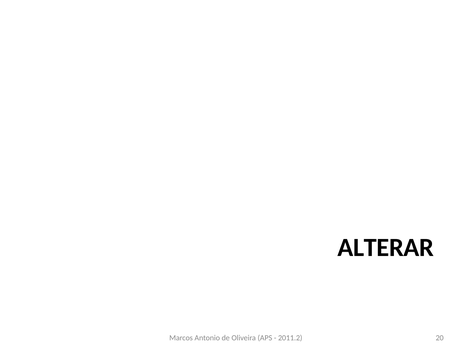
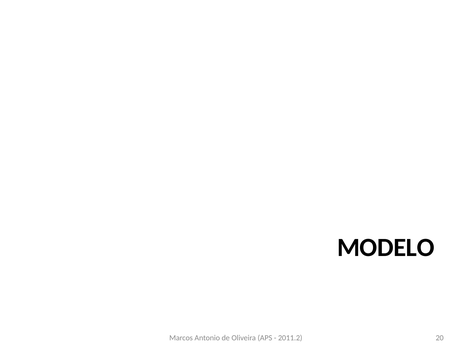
ALTERAR: ALTERAR -> MODELO
